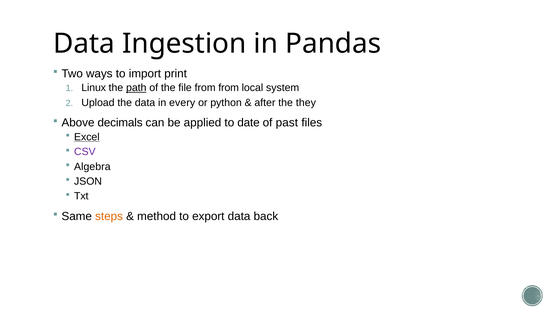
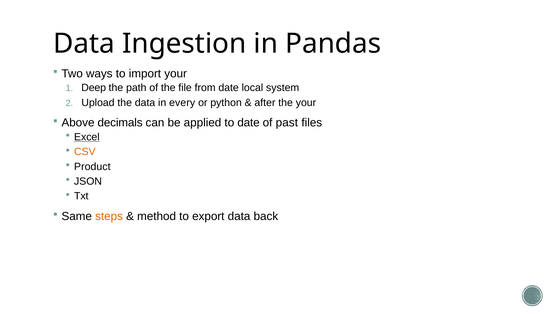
import print: print -> your
Linux: Linux -> Deep
path underline: present -> none
from from: from -> date
the they: they -> your
CSV colour: purple -> orange
Algebra: Algebra -> Product
